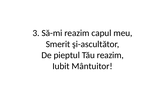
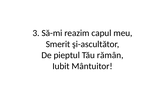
Tău reazim: reazim -> rămân
